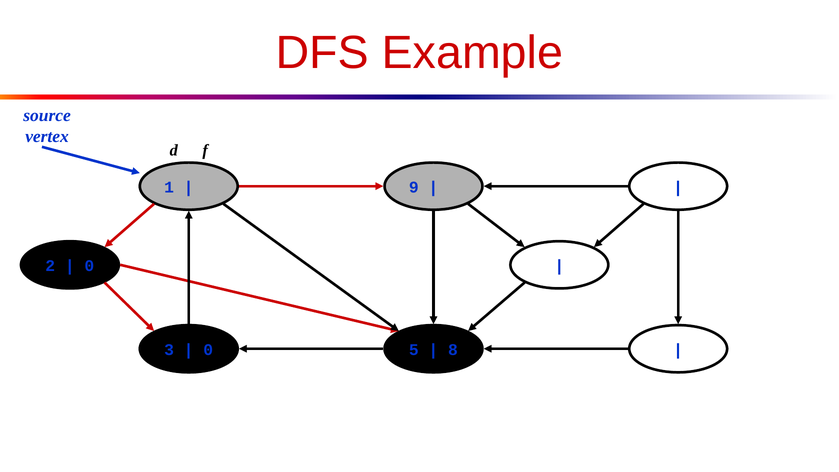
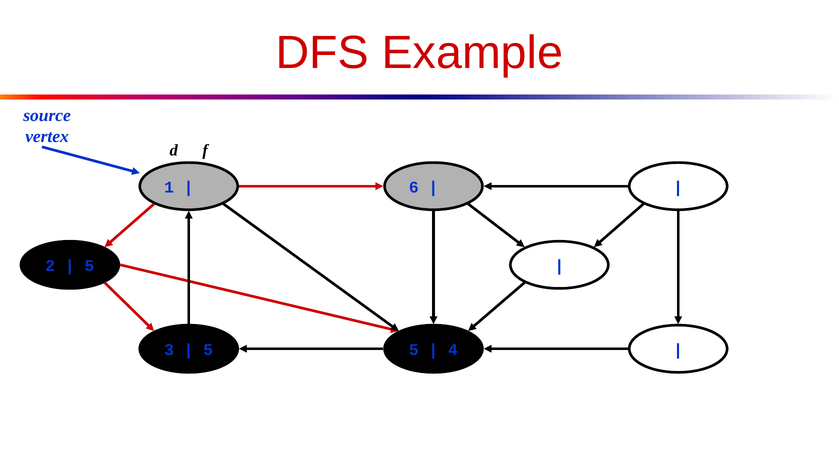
9: 9 -> 6
0 at (89, 266): 0 -> 5
0 at (208, 350): 0 -> 5
8: 8 -> 4
